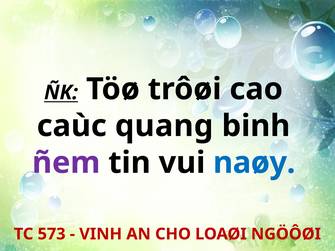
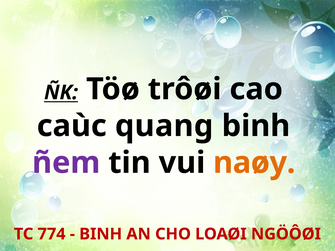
naøy colour: blue -> orange
573: 573 -> 774
VINH at (101, 234): VINH -> BINH
